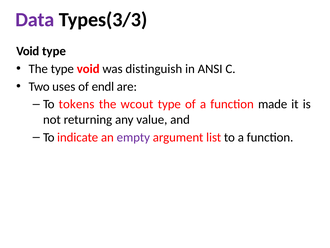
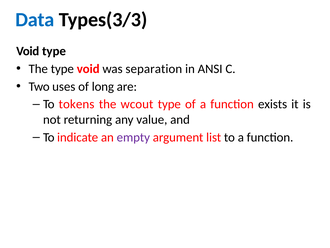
Data colour: purple -> blue
distinguish: distinguish -> separation
endl: endl -> long
made: made -> exists
